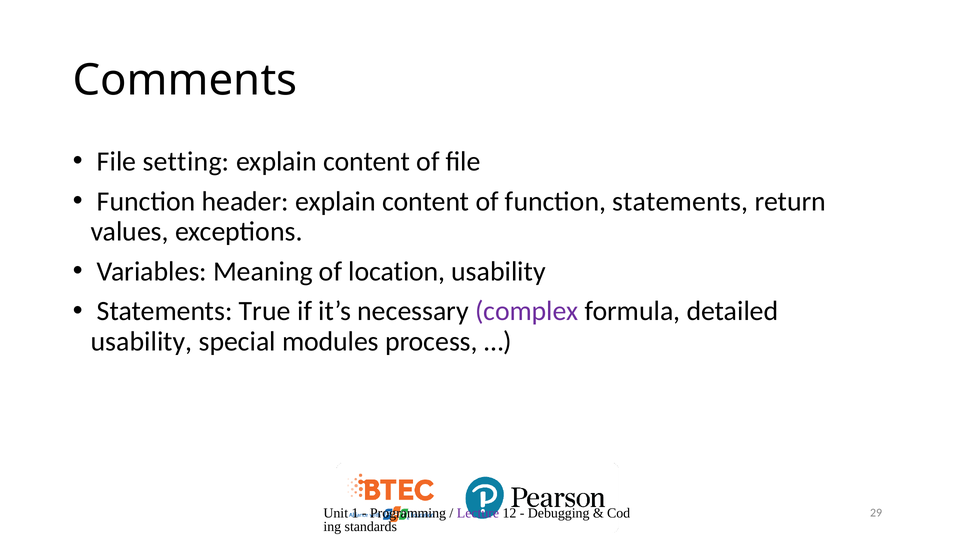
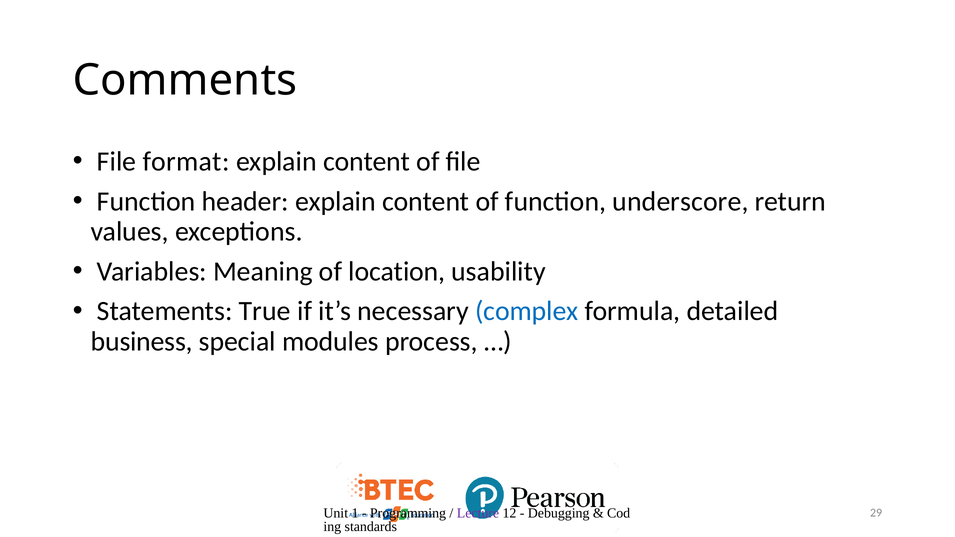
setting: setting -> format
function statements: statements -> underscore
complex colour: purple -> blue
usability at (142, 341): usability -> business
